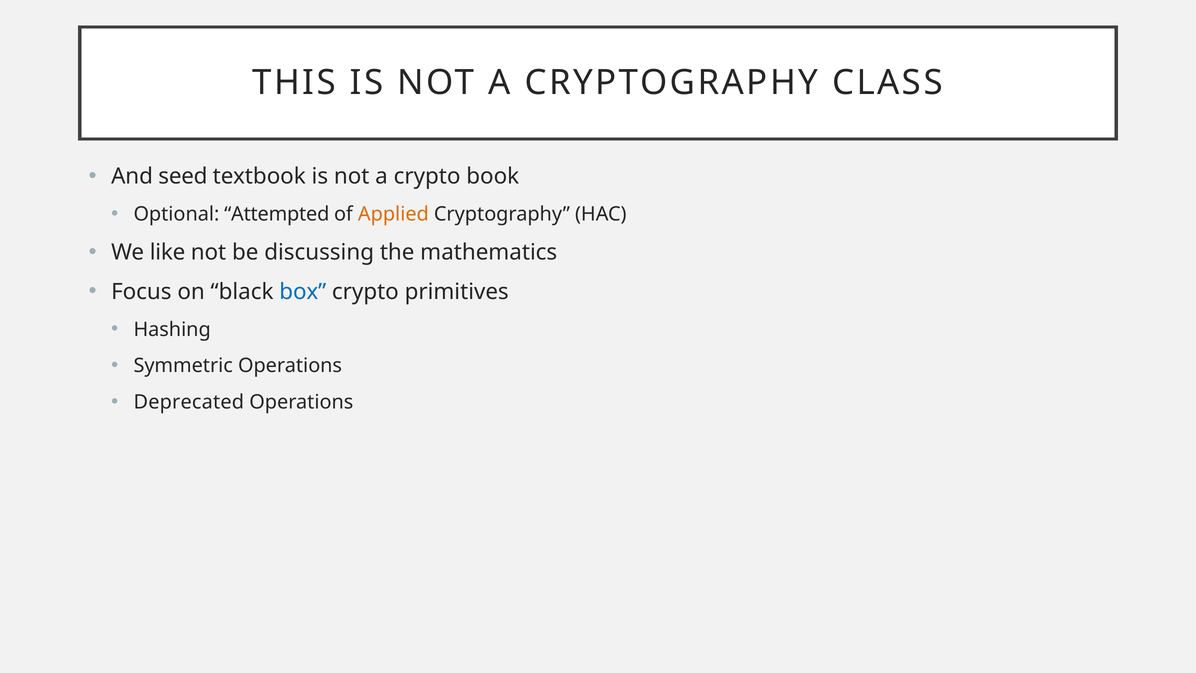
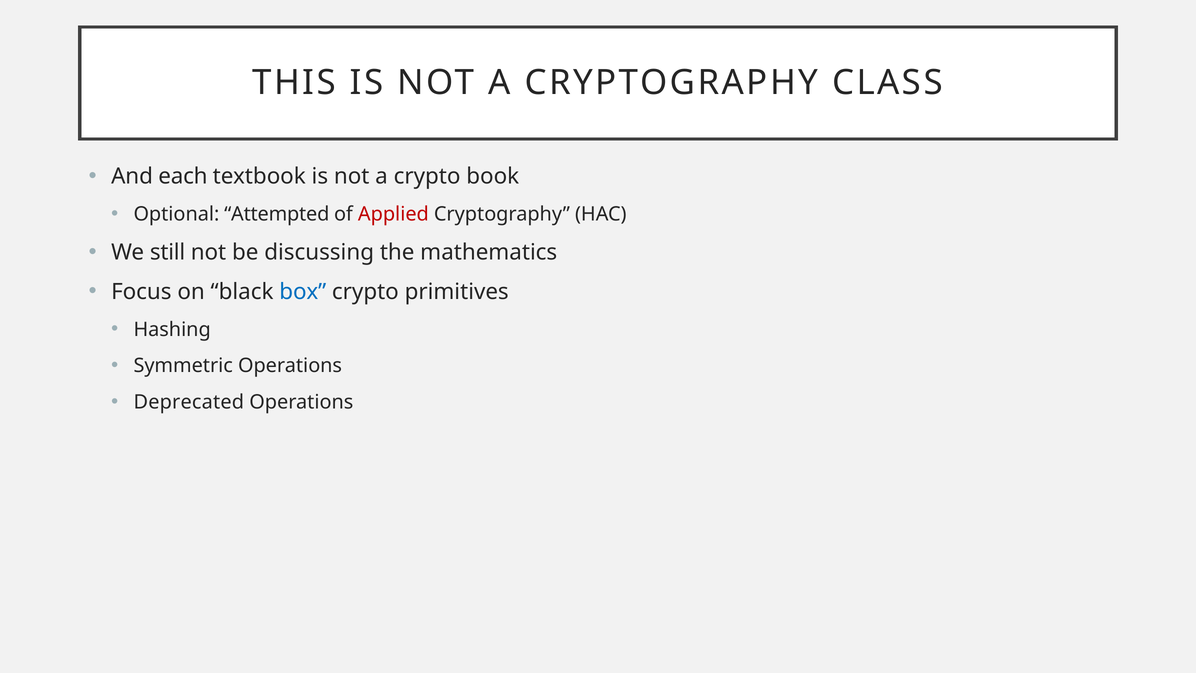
seed: seed -> each
Applied colour: orange -> red
like: like -> still
